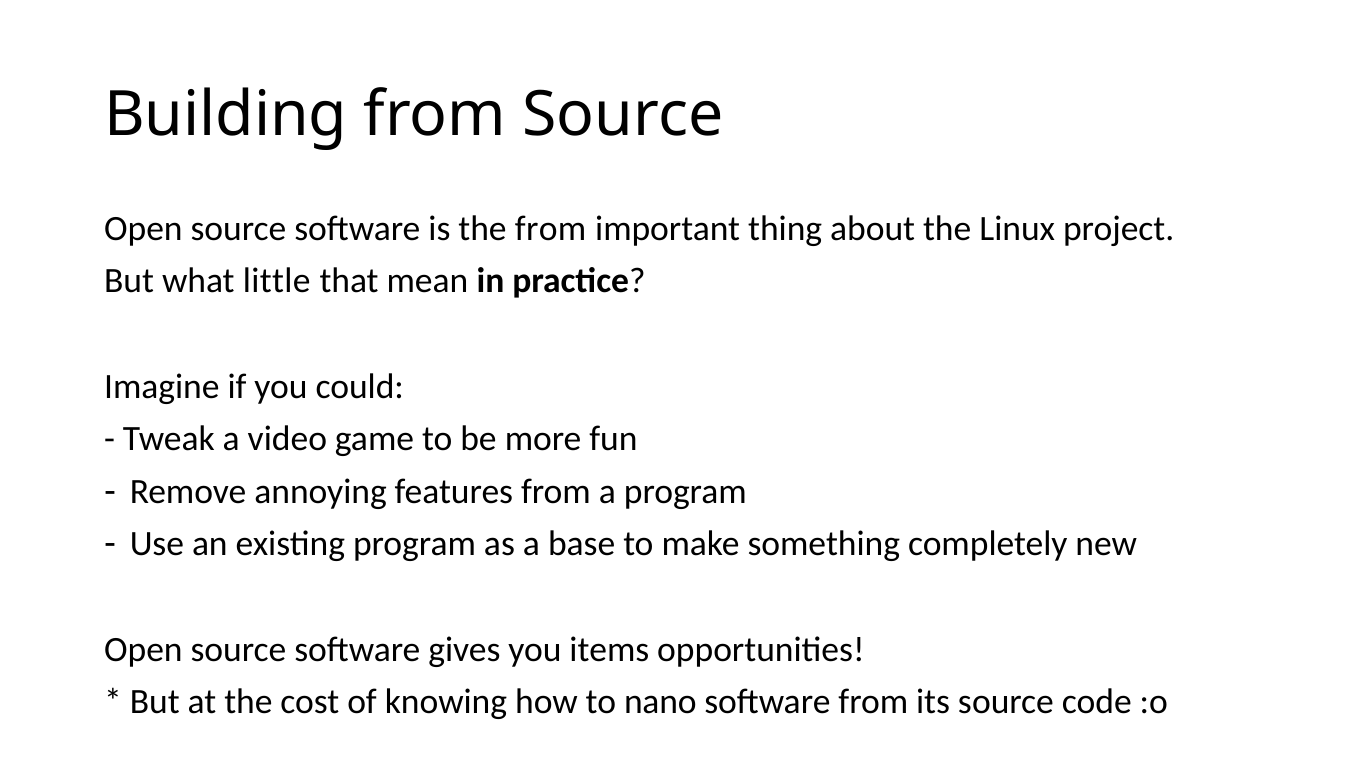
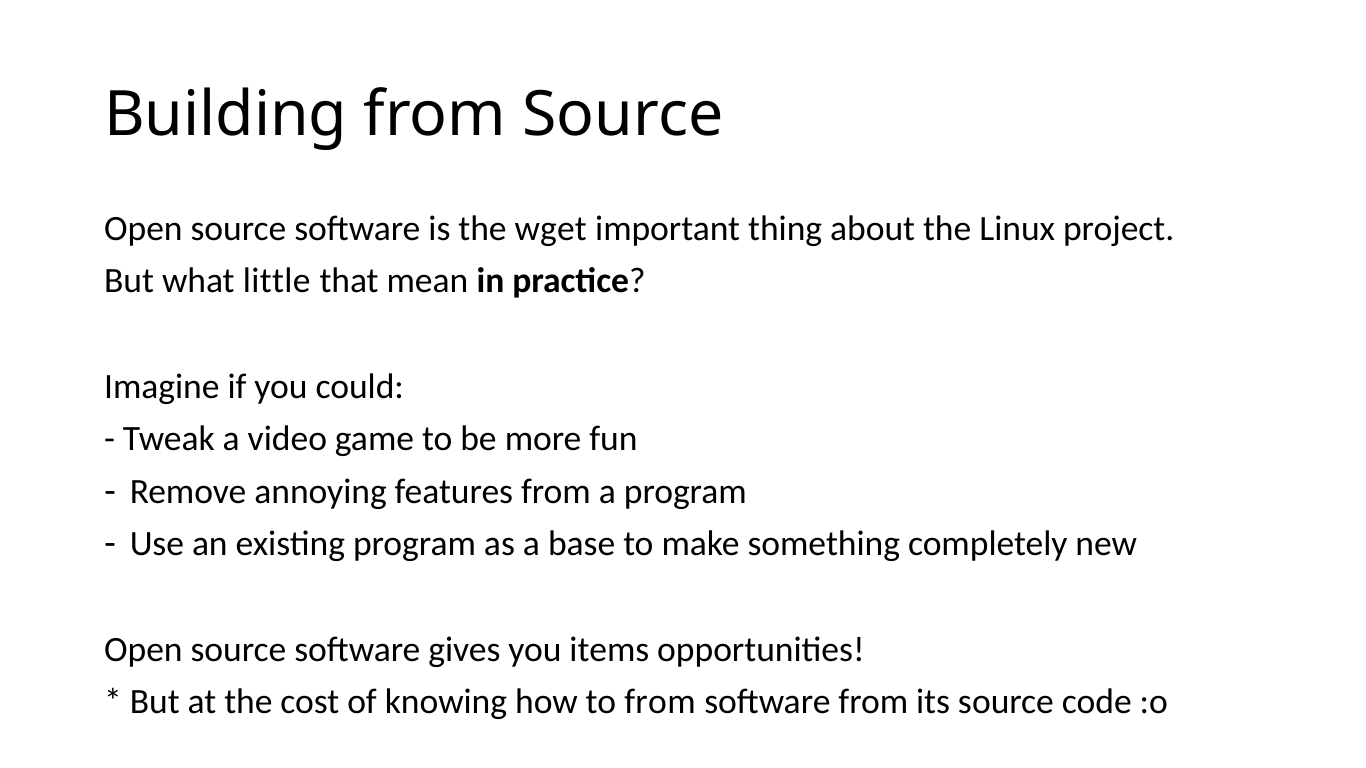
the from: from -> wget
to nano: nano -> from
